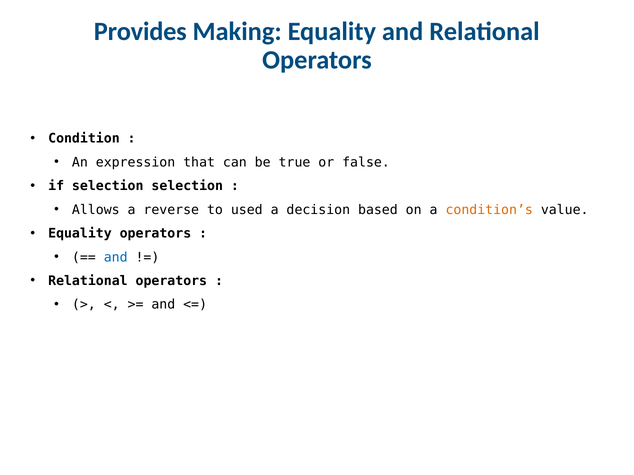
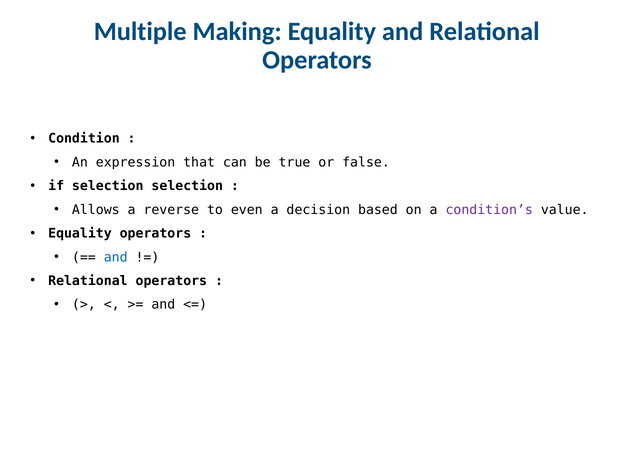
Provides: Provides -> Multiple
used: used -> even
condition’s colour: orange -> purple
